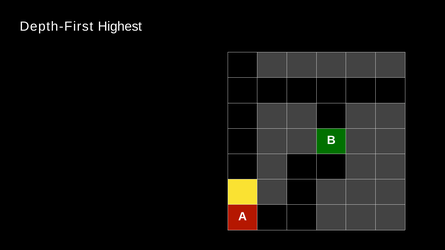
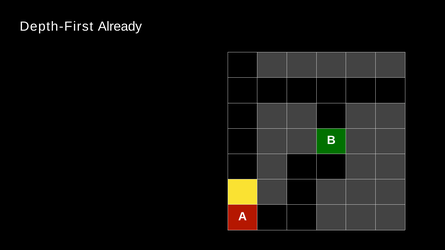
Highest: Highest -> Already
